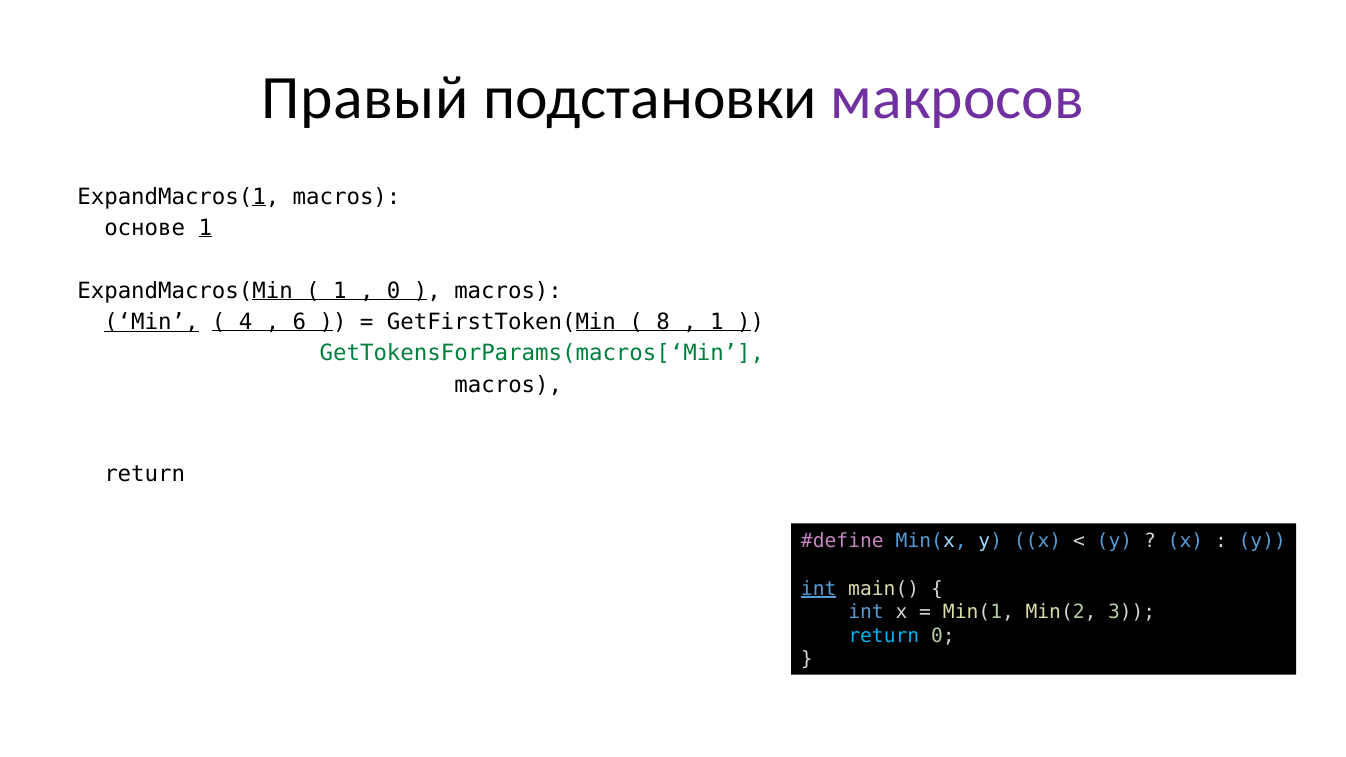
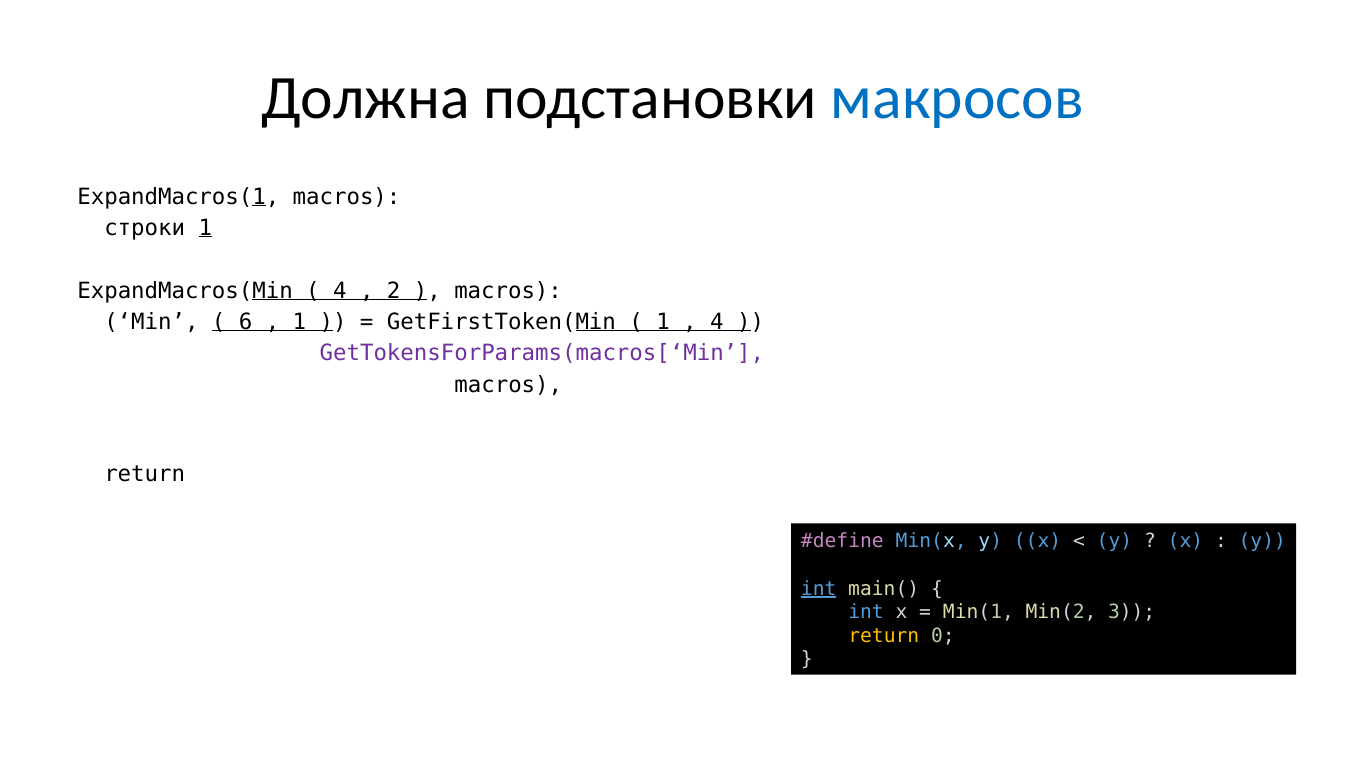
Правый: Правый -> Должна
макросов colour: purple -> blue
основе: основе -> строки
1 at (340, 291): 1 -> 4
0 at (394, 291): 0 -> 2
Min at (151, 322) underline: present -> none
4: 4 -> 6
6 at (299, 322): 6 -> 1
8 at (663, 322): 8 -> 1
1 at (717, 322): 1 -> 4
GetTokensForParams(macros[‘Min colour: green -> purple
return at (884, 636) colour: light blue -> yellow
